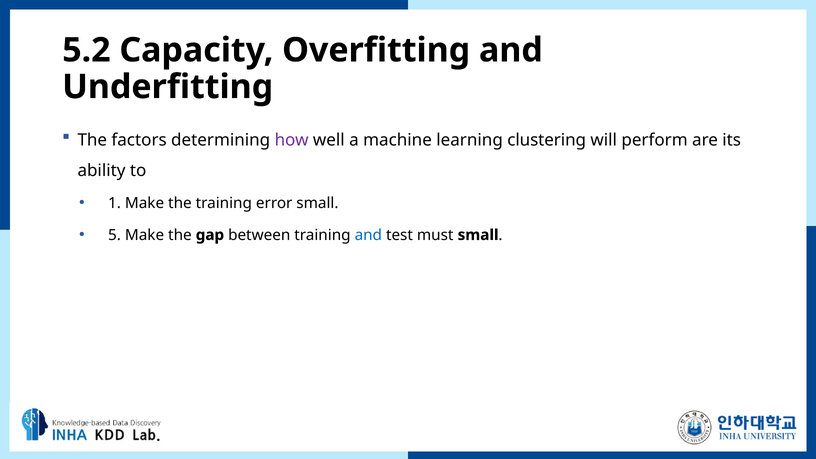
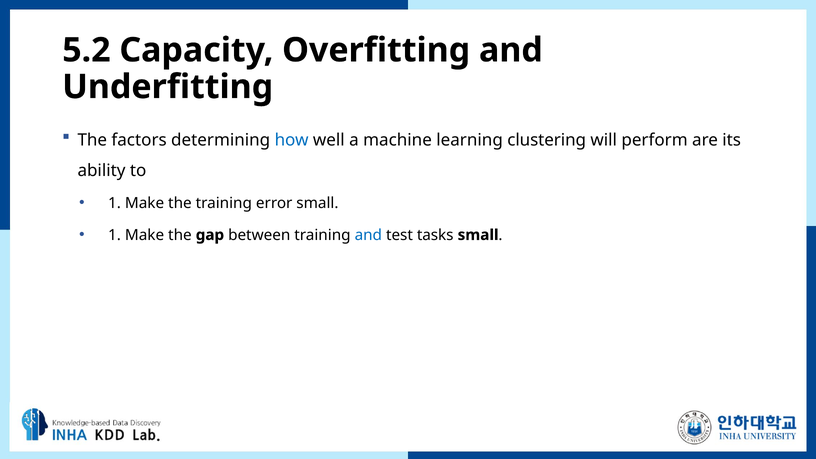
how colour: purple -> blue
5 at (115, 235): 5 -> 1
must: must -> tasks
